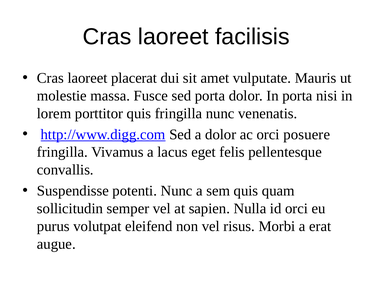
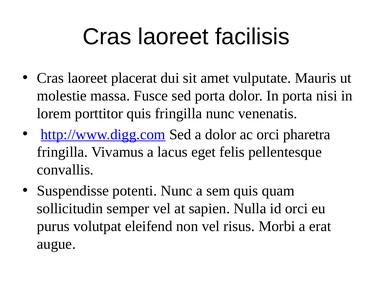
posuere: posuere -> pharetra
